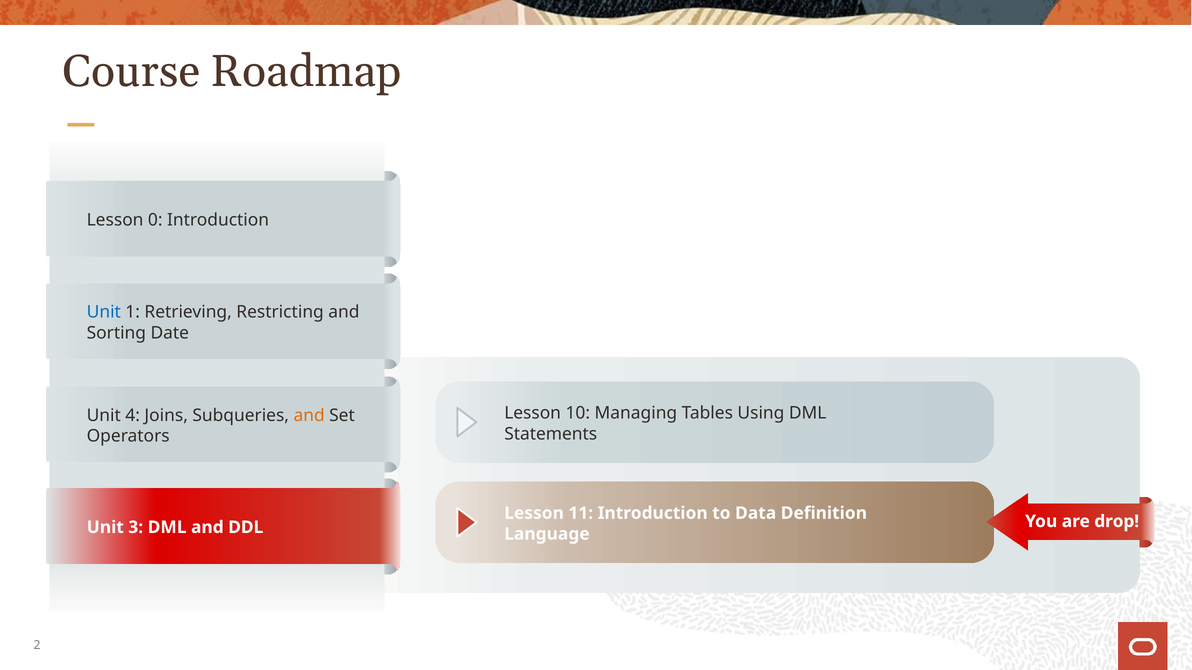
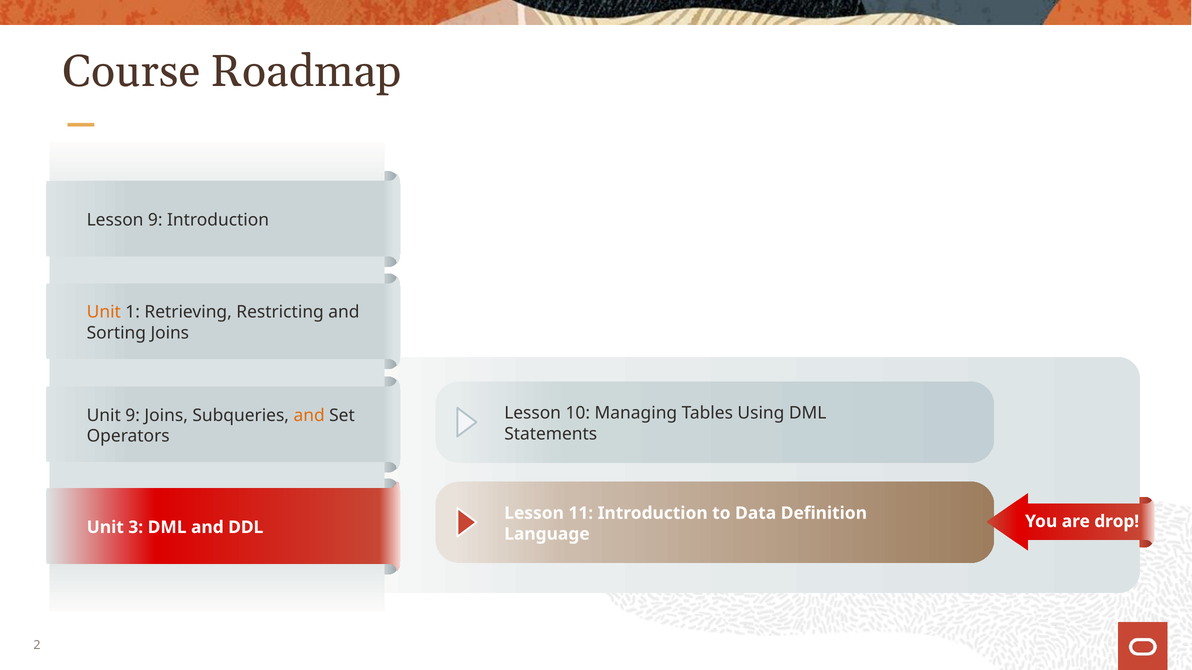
Lesson 0: 0 -> 9
Unit at (104, 312) colour: blue -> orange
Sorting Date: Date -> Joins
Unit 4: 4 -> 9
